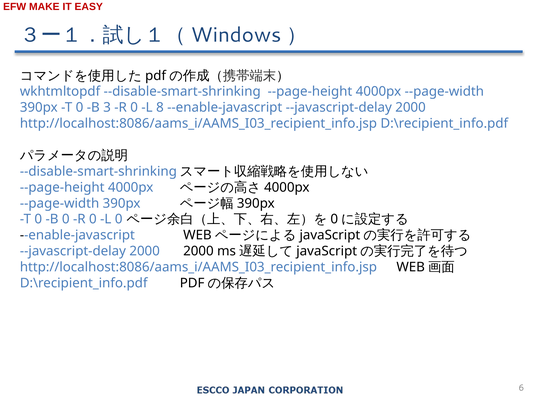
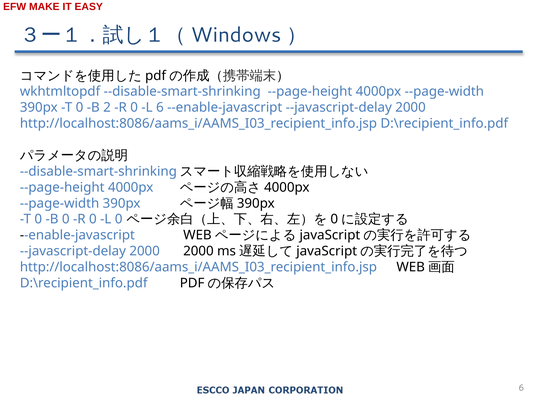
3: 3 -> 2
L 8: 8 -> 6
